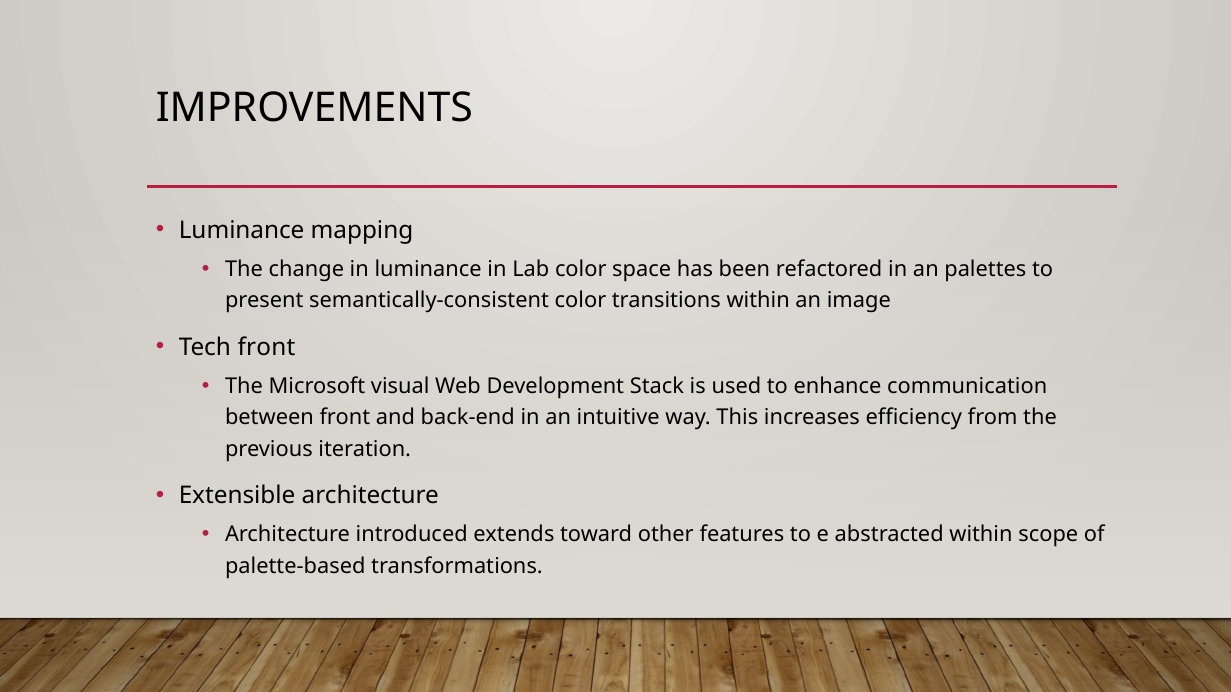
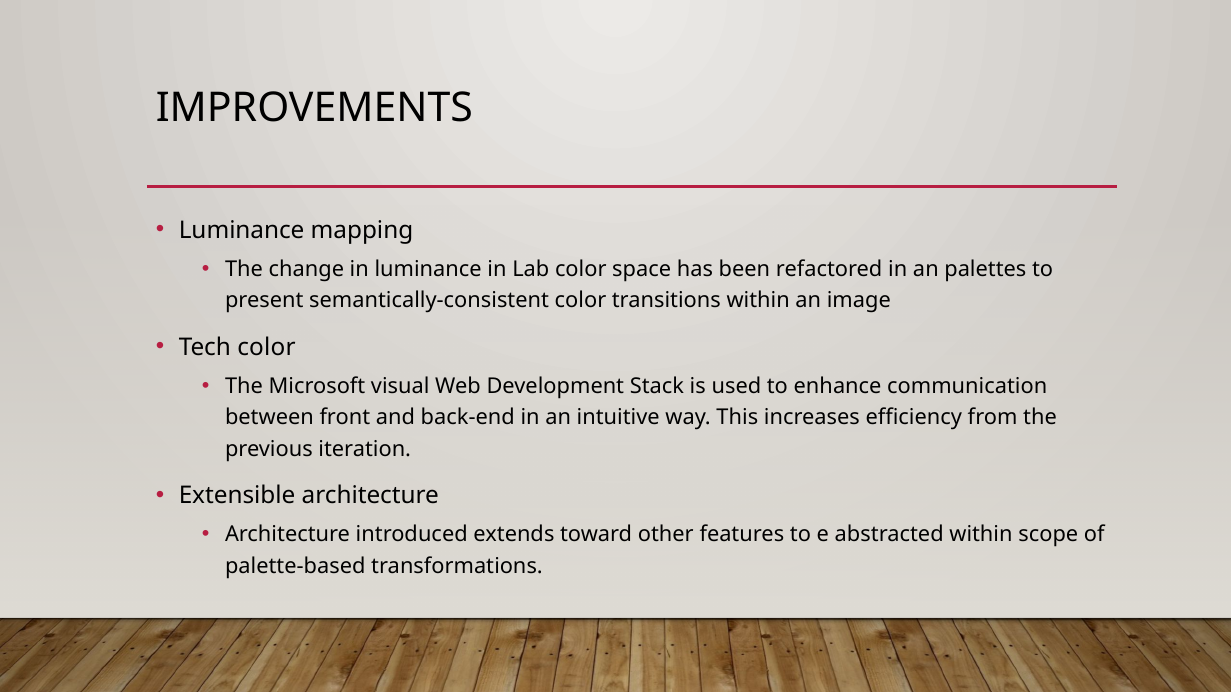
Tech front: front -> color
